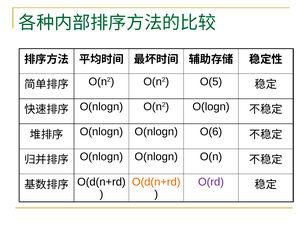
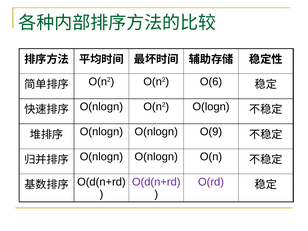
O(5: O(5 -> O(6
O(6: O(6 -> O(9
O(d(n+rd at (156, 182) colour: orange -> purple
